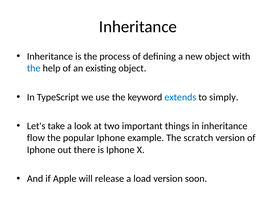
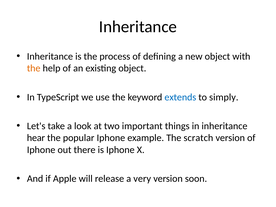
the at (34, 68) colour: blue -> orange
flow: flow -> hear
load: load -> very
